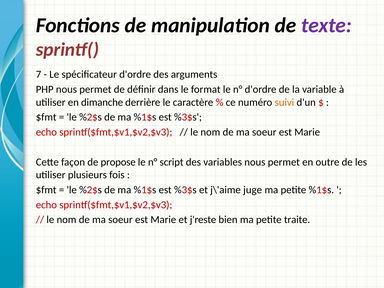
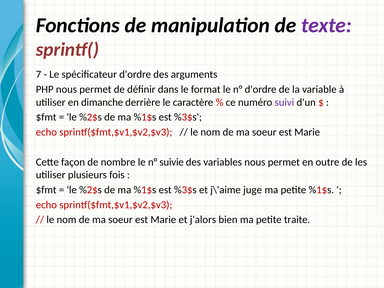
suivi colour: orange -> purple
propose: propose -> nombre
script: script -> suivie
j'reste: j'reste -> j'alors
